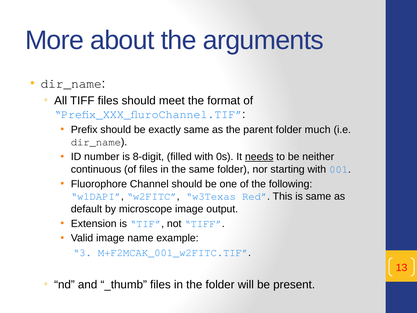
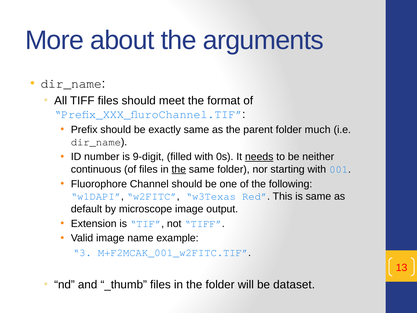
8-digit: 8-digit -> 9-digit
the at (179, 169) underline: none -> present
present: present -> dataset
